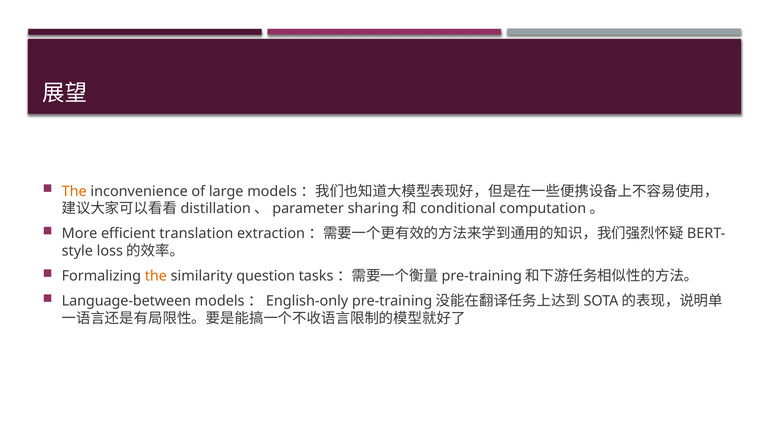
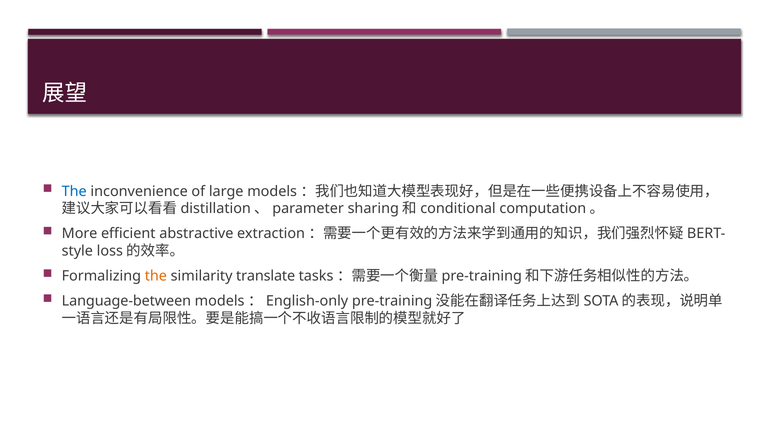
The at (74, 191) colour: orange -> blue
translation: translation -> abstractive
question: question -> translate
